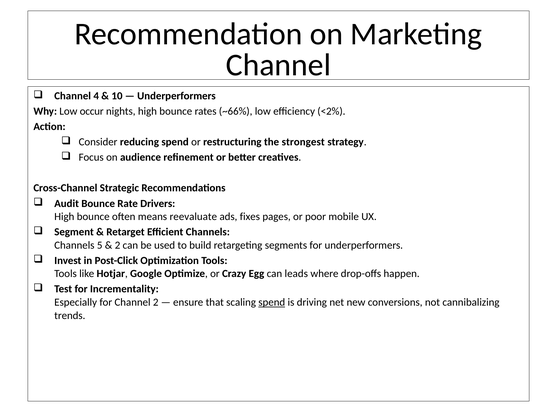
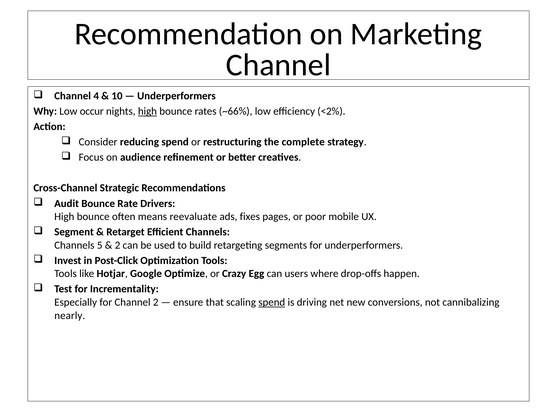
high at (147, 111) underline: none -> present
strongest: strongest -> complete
leads: leads -> users
trends: trends -> nearly
